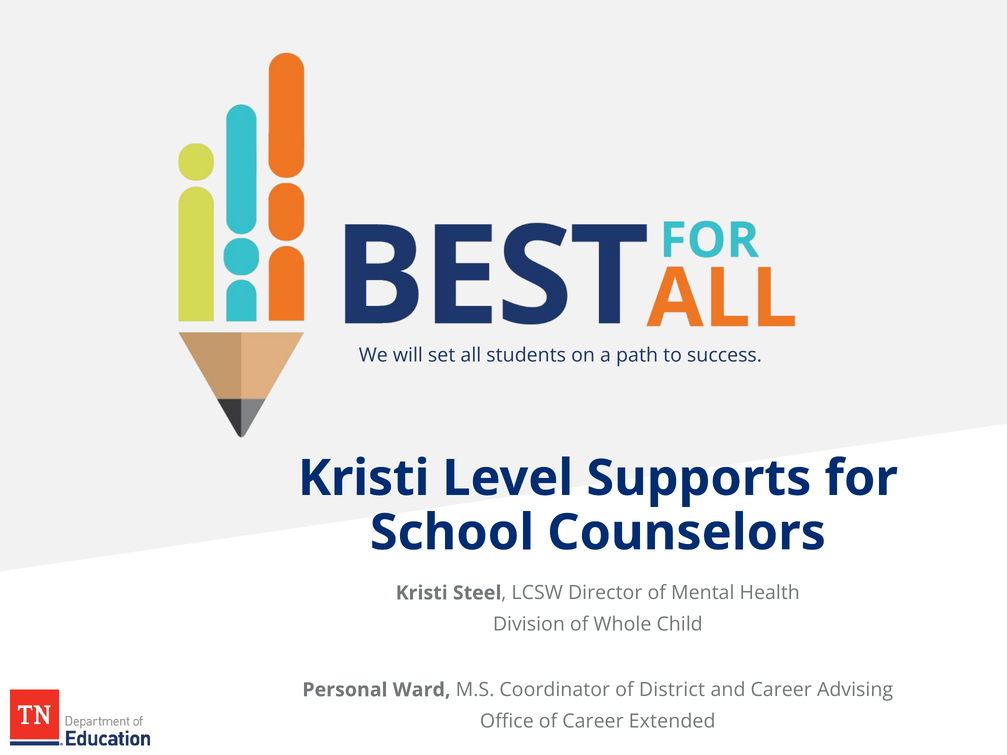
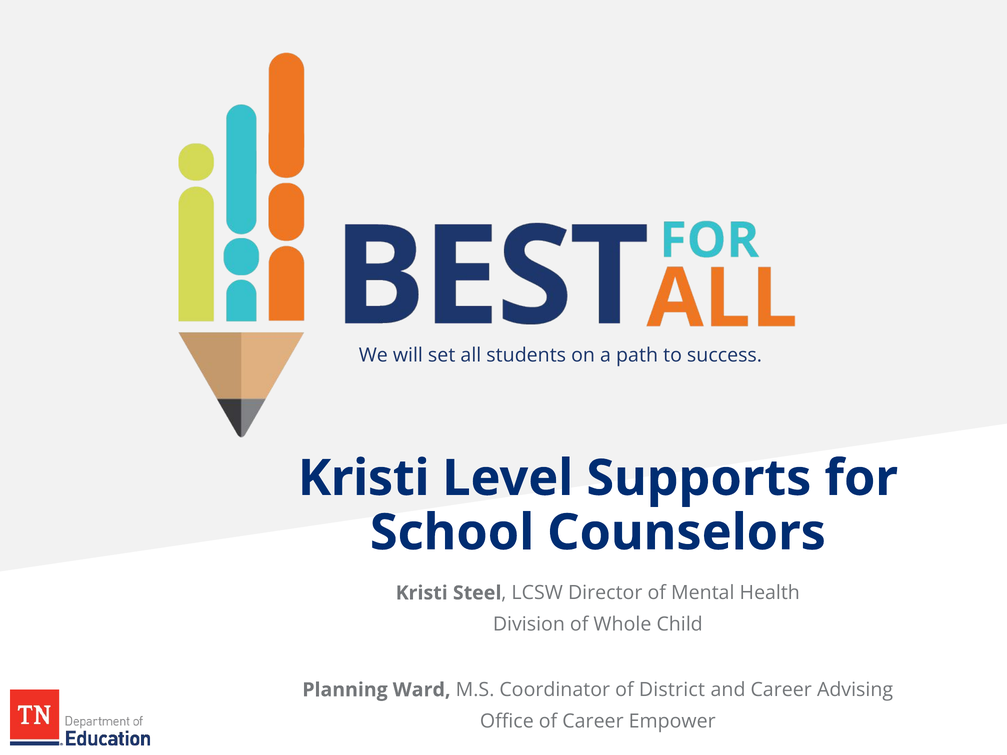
Personal: Personal -> Planning
Extended: Extended -> Empower
